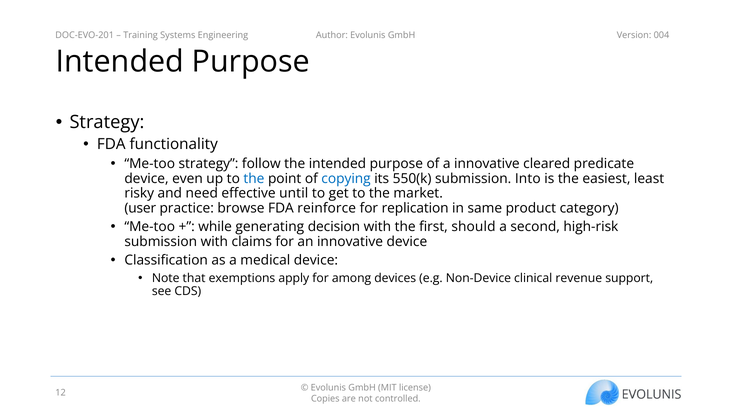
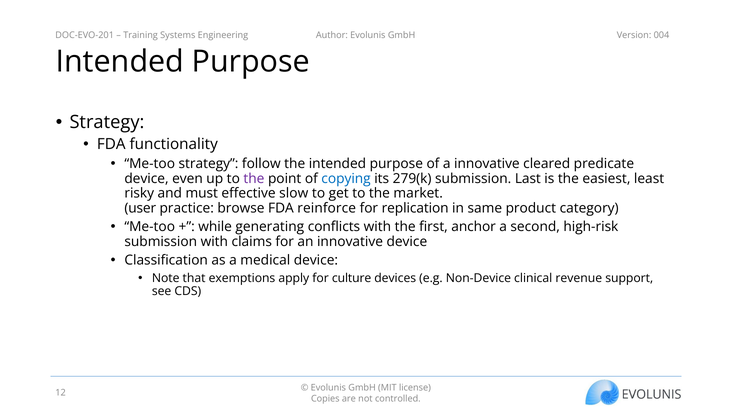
the at (254, 178) colour: blue -> purple
550(k: 550(k -> 279(k
Into: Into -> Last
need: need -> must
until: until -> slow
decision: decision -> conflicts
should: should -> anchor
among: among -> culture
